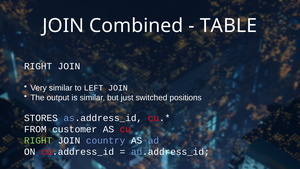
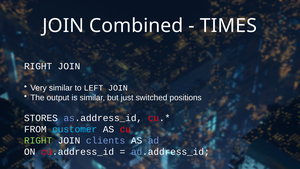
TABLE: TABLE -> TIMES
customer colour: white -> light blue
country: country -> clients
